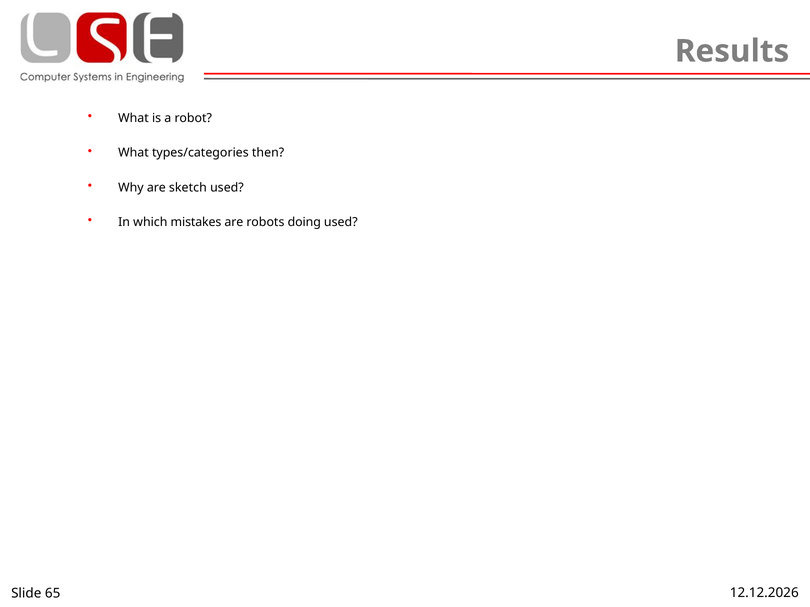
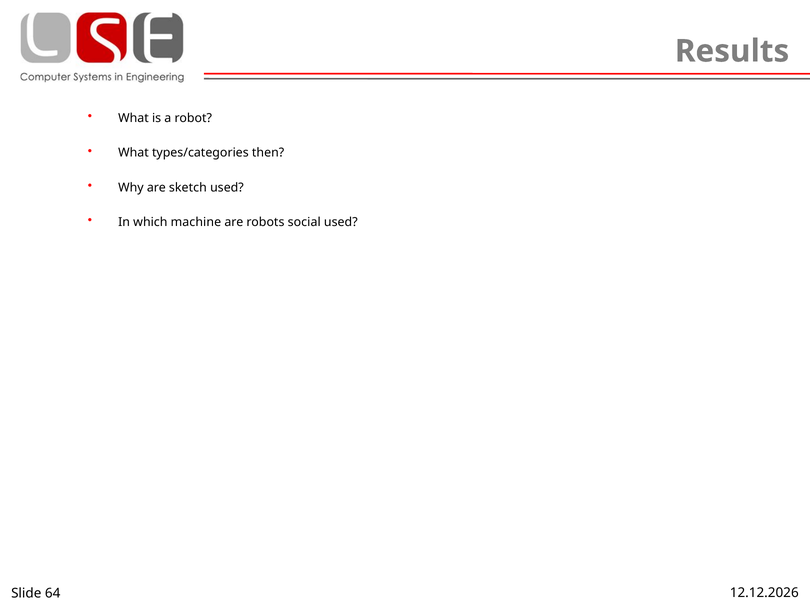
mistakes: mistakes -> machine
doing: doing -> social
65: 65 -> 64
